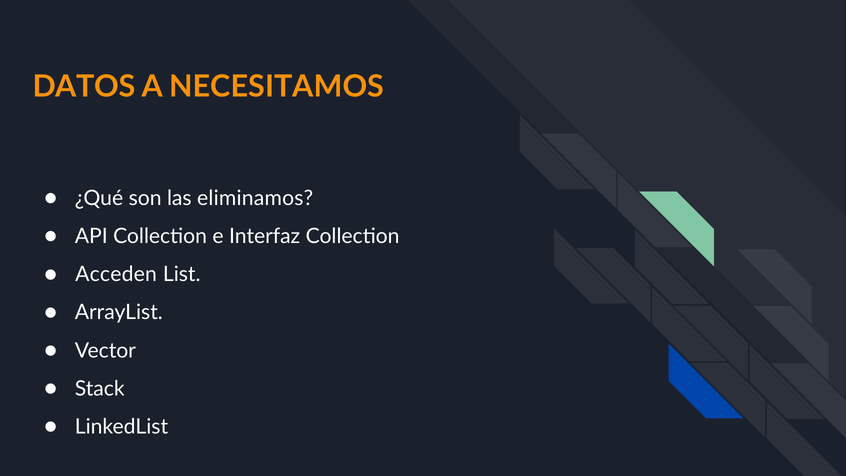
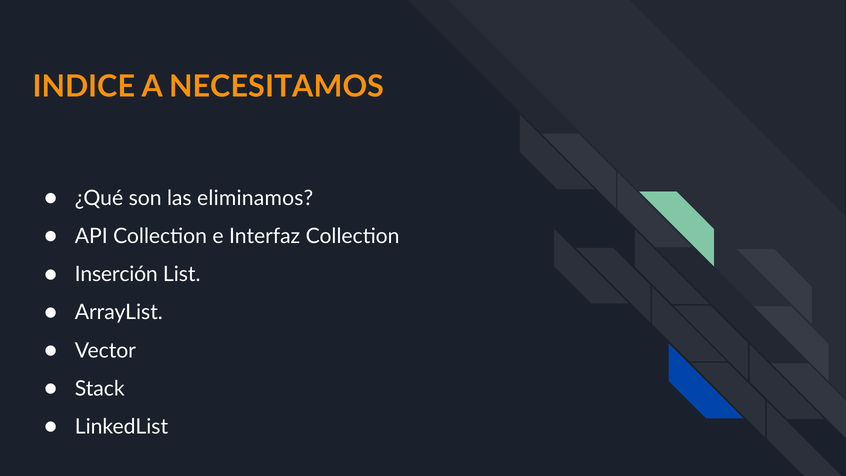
DATOS: DATOS -> INDICE
Acceden: Acceden -> Inserción
